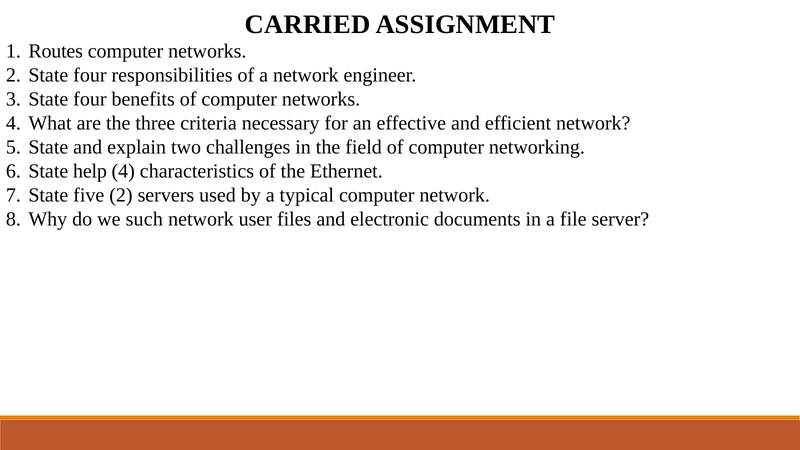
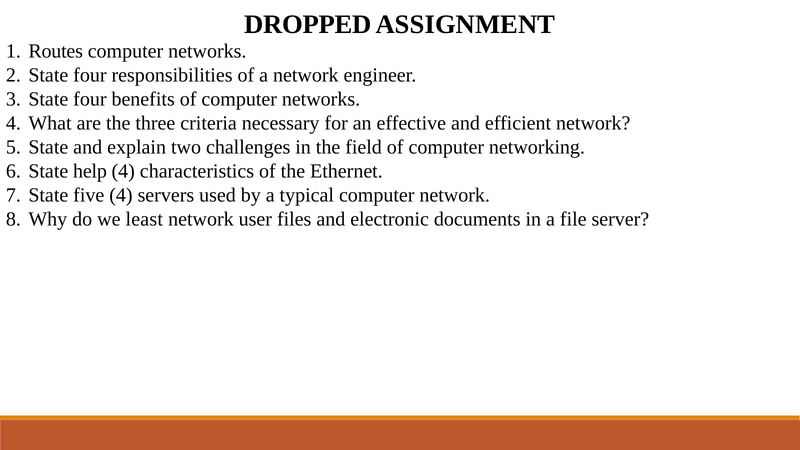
CARRIED: CARRIED -> DROPPED
five 2: 2 -> 4
such: such -> least
